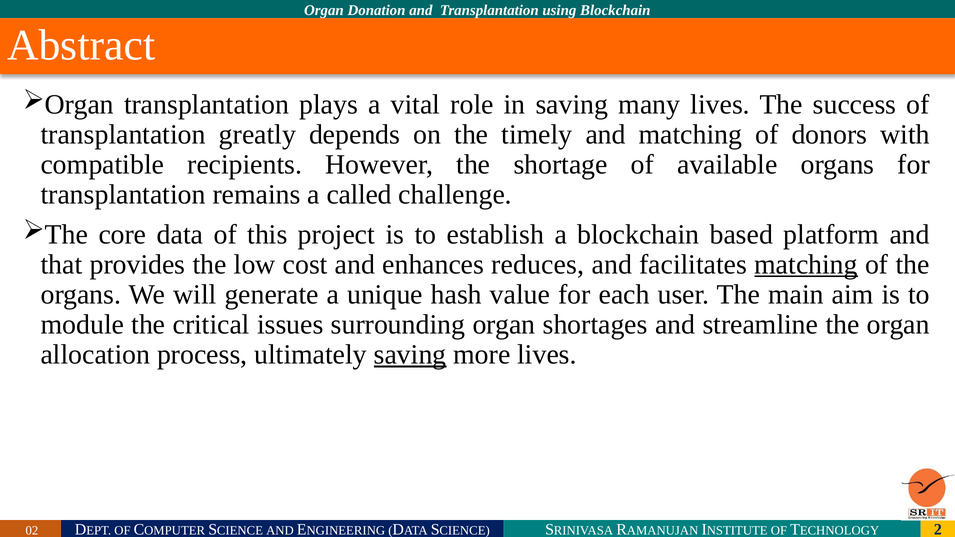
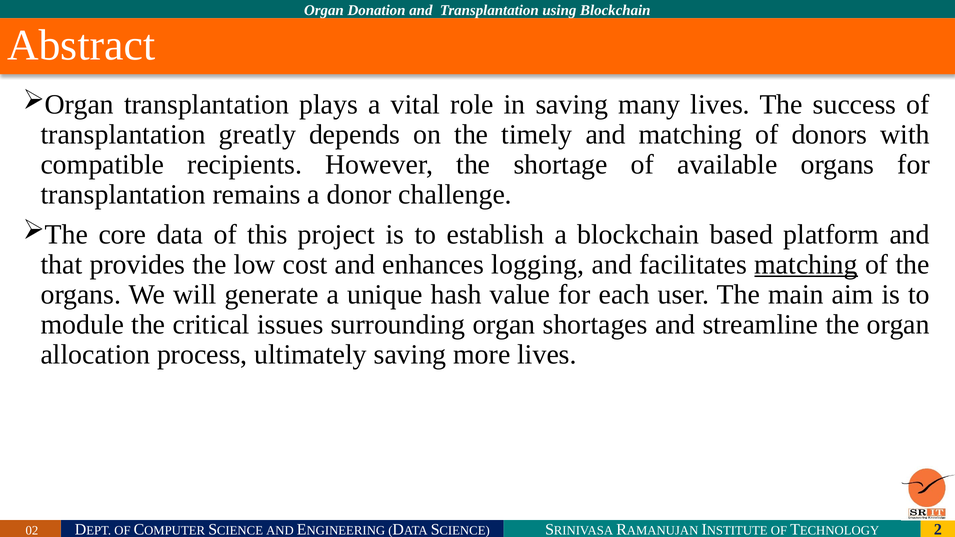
called: called -> donor
reduces: reduces -> logging
saving at (410, 355) underline: present -> none
